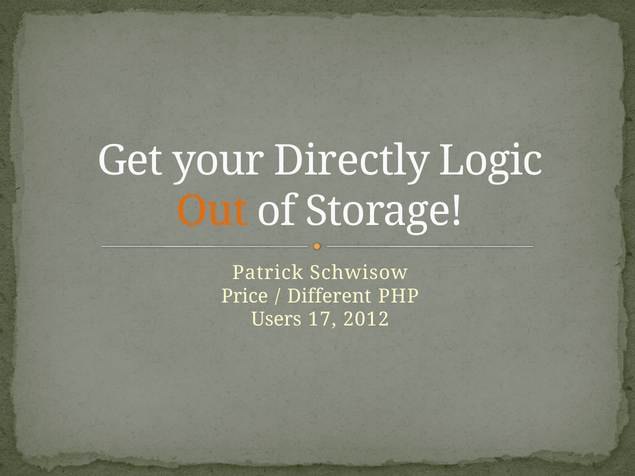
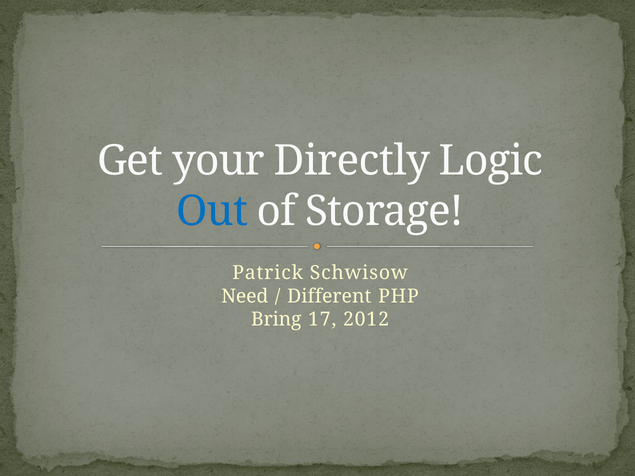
Out colour: orange -> blue
Price: Price -> Need
Users: Users -> Bring
